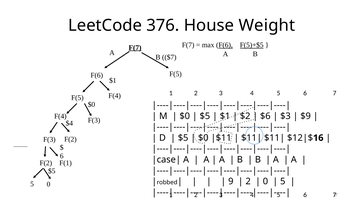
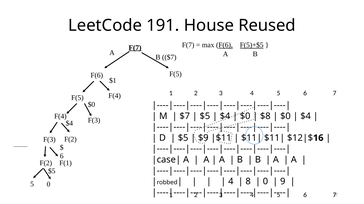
376: 376 -> 191
Weight: Weight -> Reused
$0 at (185, 117): $0 -> $7
$1 at (225, 117): $1 -> $4
$2 at (245, 117): $2 -> $0
$6: $6 -> $8
$3 at (285, 117): $3 -> $0
$9 at (306, 117): $9 -> $4
$0 at (203, 138): $0 -> $9
9 at (231, 182): 9 -> 4
2 at (248, 182): 2 -> 8
5 at (283, 182): 5 -> 9
